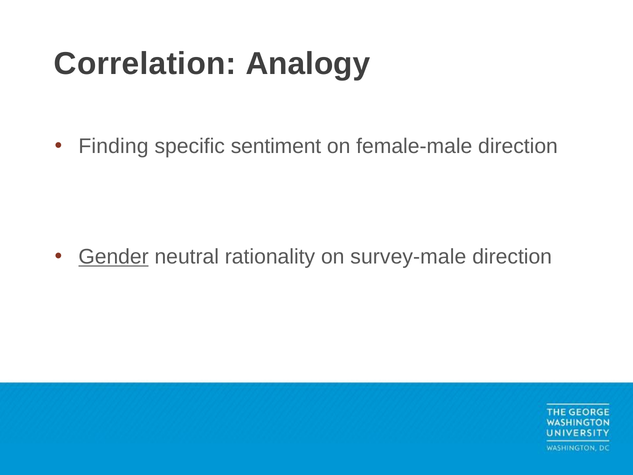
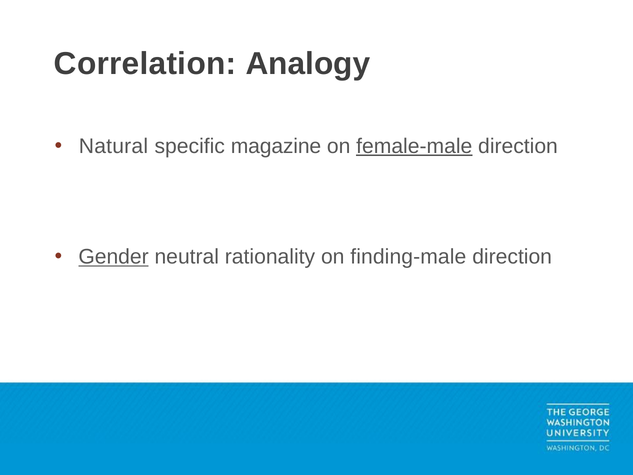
Finding: Finding -> Natural
sentiment: sentiment -> magazine
female-male underline: none -> present
survey-male: survey-male -> finding-male
